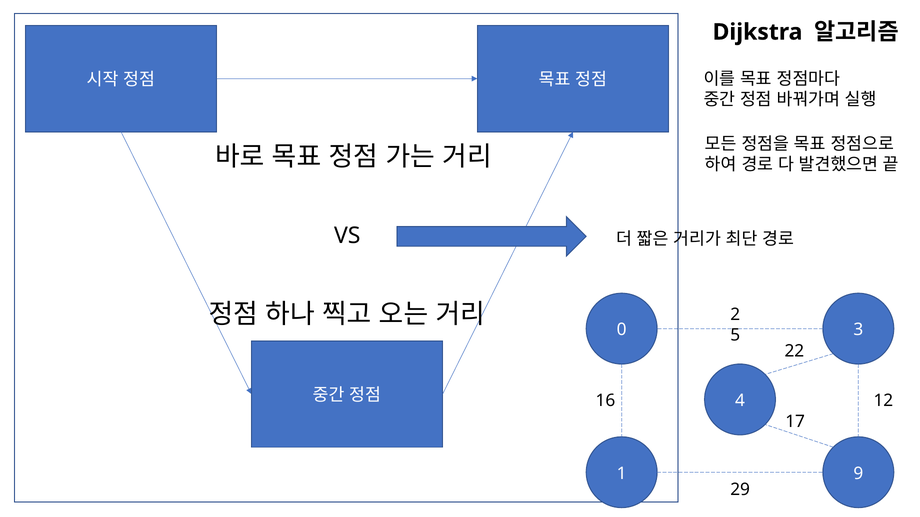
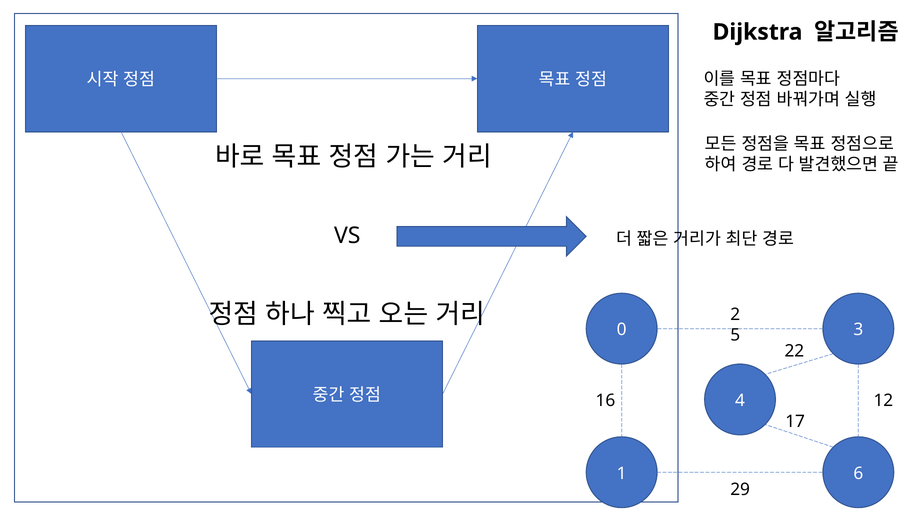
9: 9 -> 6
